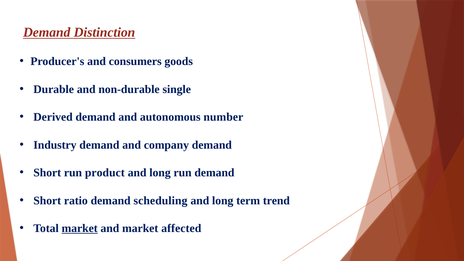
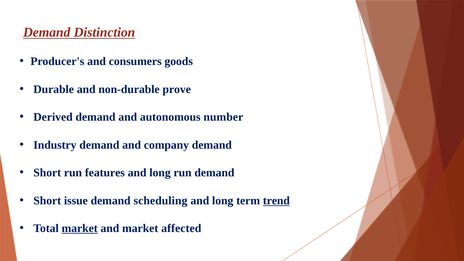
single: single -> prove
product: product -> features
ratio: ratio -> issue
trend underline: none -> present
